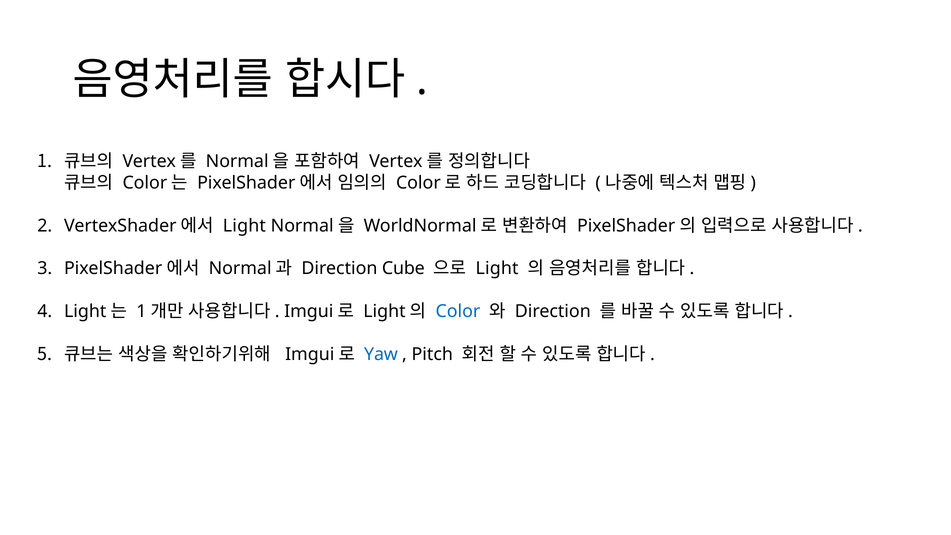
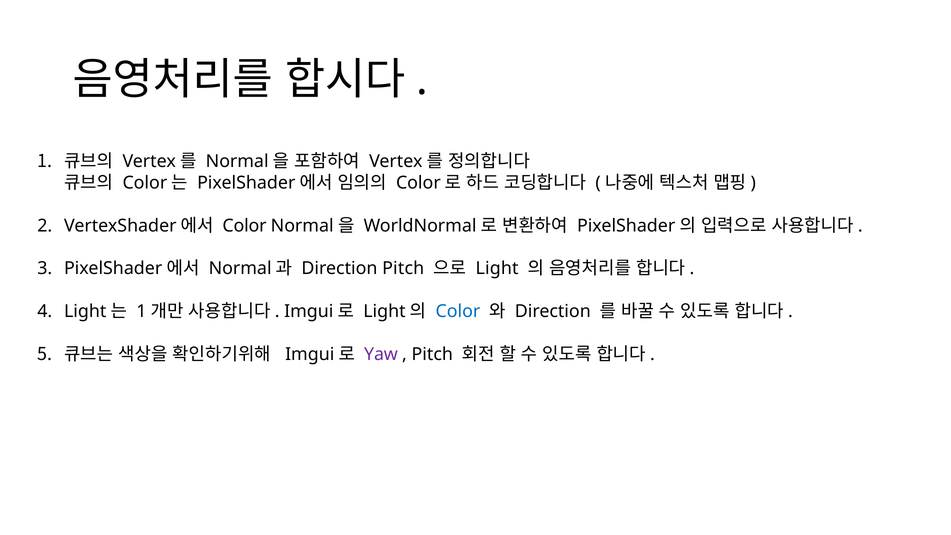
Light at (244, 226): Light -> Color
Direction Cube: Cube -> Pitch
Yaw colour: blue -> purple
